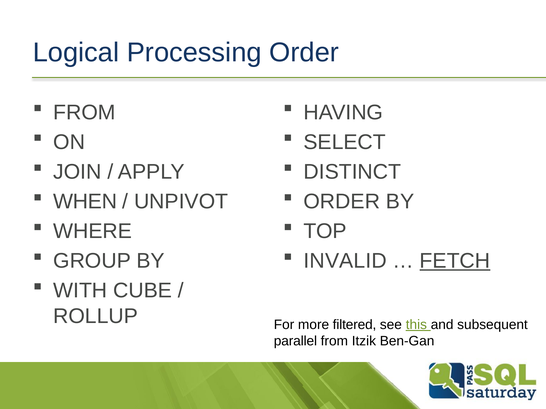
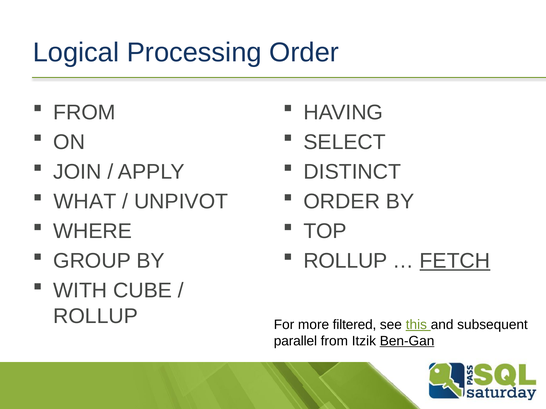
WHEN: WHEN -> WHAT
INVALID at (345, 261): INVALID -> ROLLUP
Ben-Gan underline: none -> present
